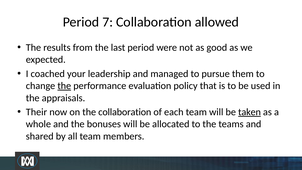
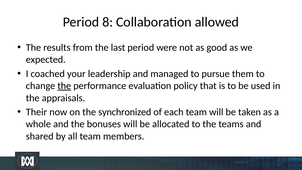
7: 7 -> 8
the collaboration: collaboration -> synchronized
taken underline: present -> none
